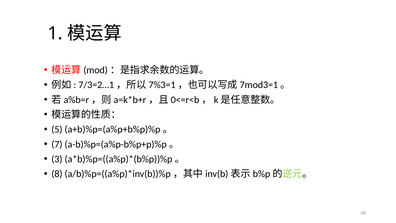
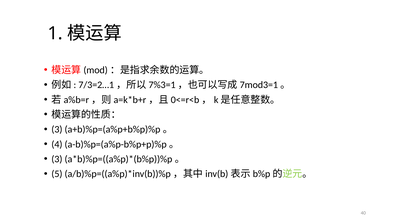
5 at (57, 129): 5 -> 3
7: 7 -> 4
8: 8 -> 5
